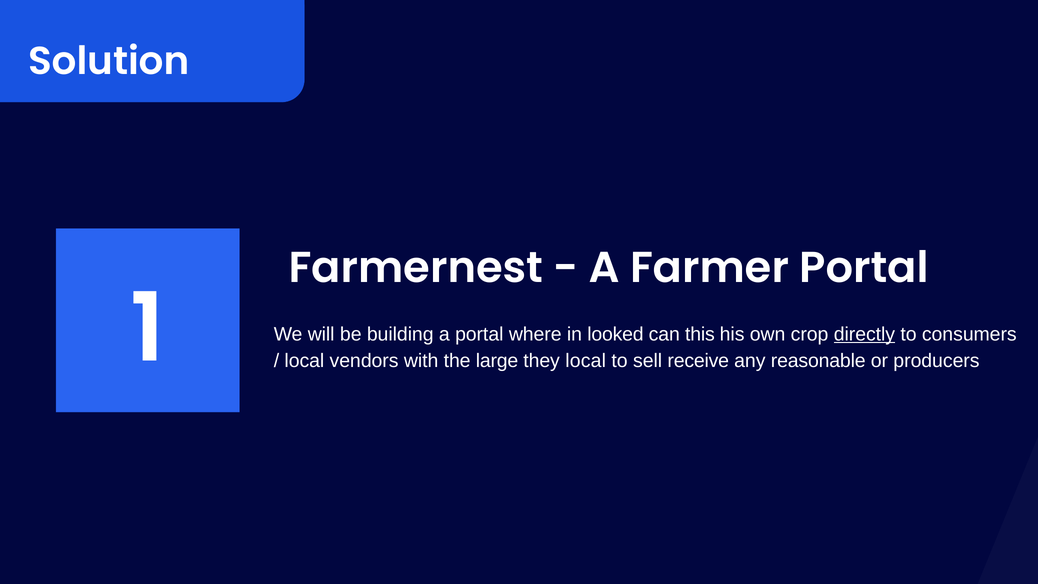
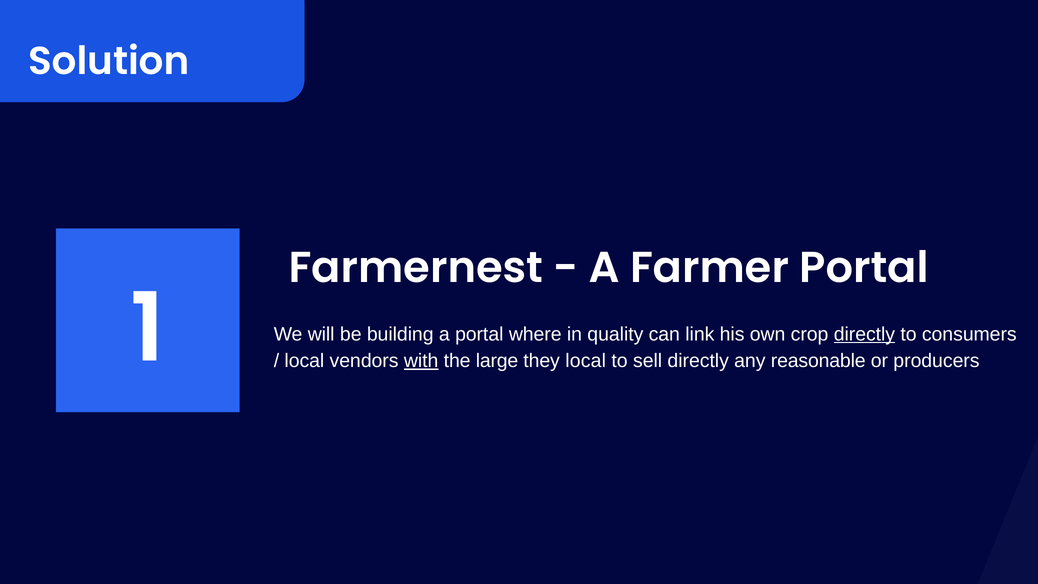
looked: looked -> quality
this: this -> link
with underline: none -> present
sell receive: receive -> directly
